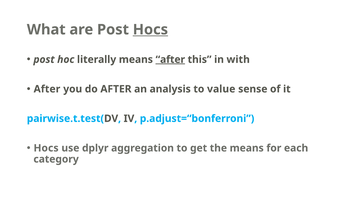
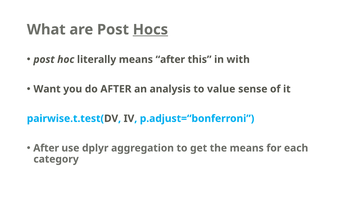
after at (170, 60) underline: present -> none
After at (47, 89): After -> Want
Hocs at (46, 148): Hocs -> After
